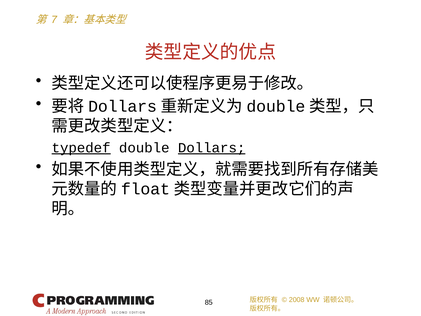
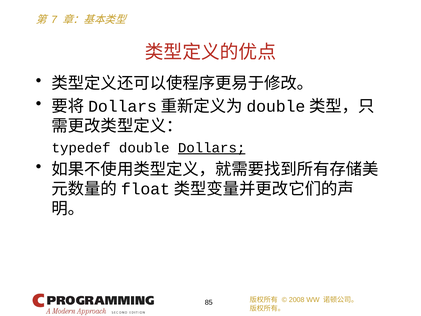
typedef underline: present -> none
